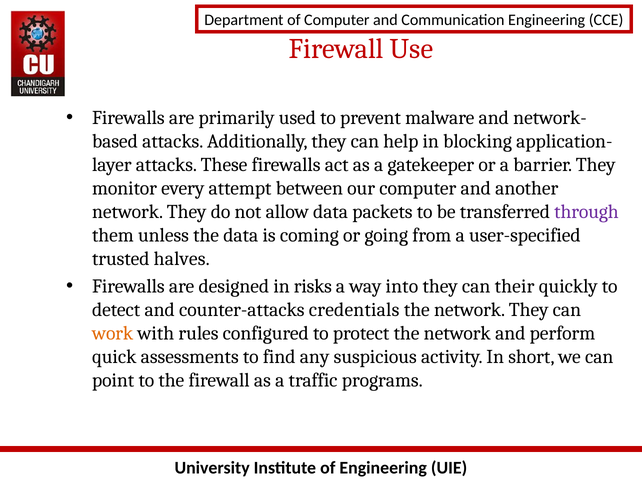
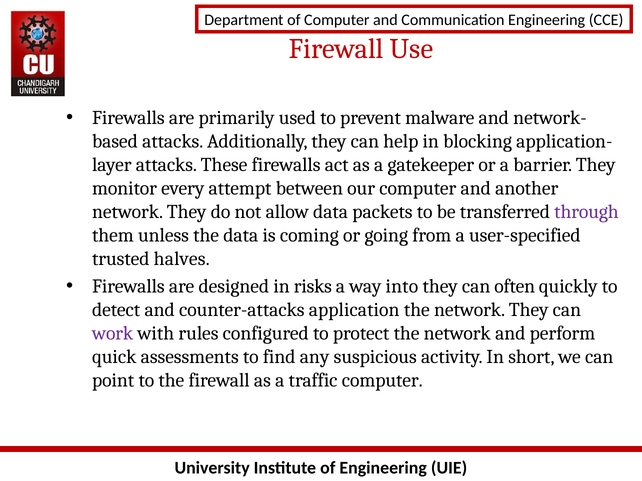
their: their -> often
credentials: credentials -> application
work colour: orange -> purple
traffic programs: programs -> computer
